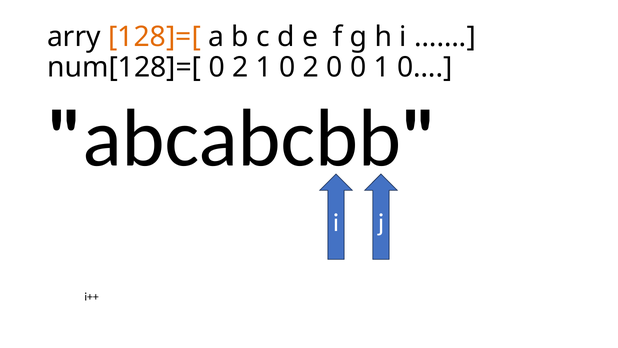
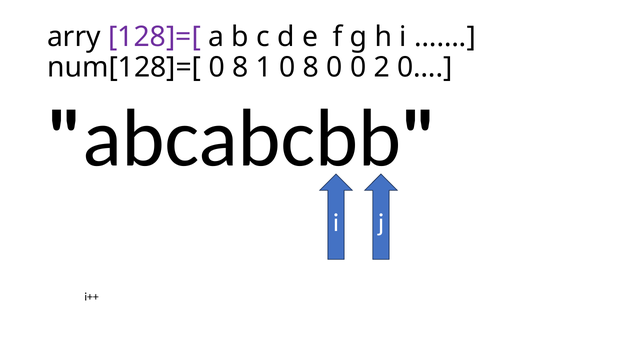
128]=[ colour: orange -> purple
num[128]=[ 0 2: 2 -> 8
1 0 2: 2 -> 8
0 1: 1 -> 2
